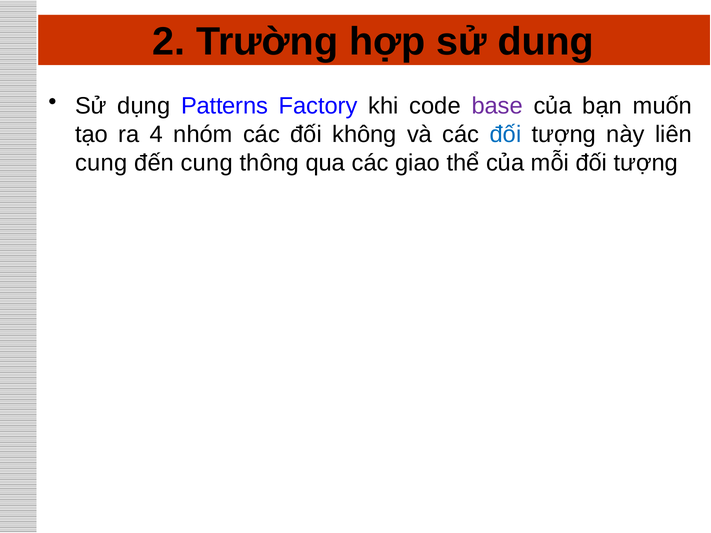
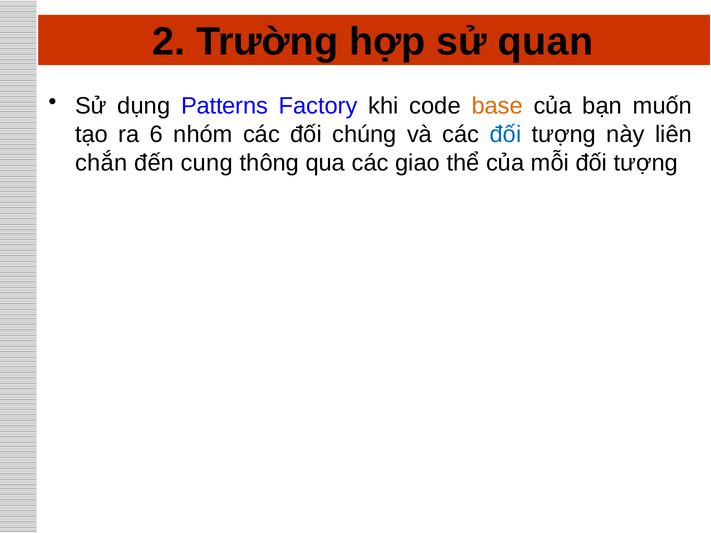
dung: dung -> quan
base colour: purple -> orange
4: 4 -> 6
không: không -> chúng
cung at (101, 163): cung -> chắn
